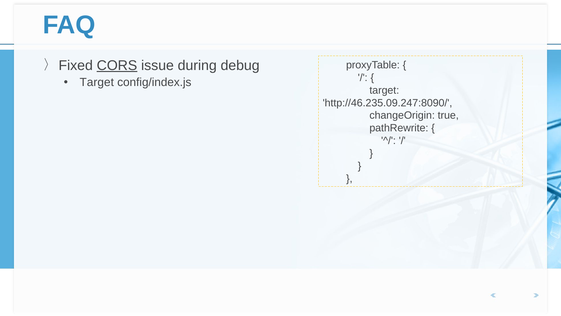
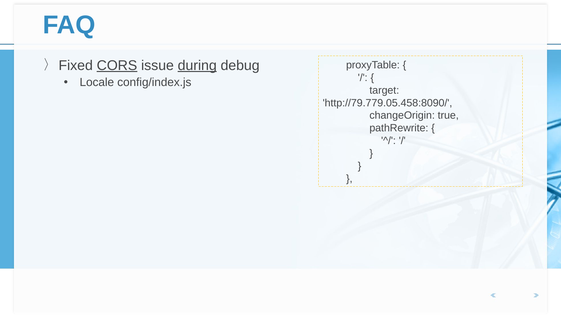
during underline: none -> present
Target at (97, 82): Target -> Locale
http://46.235.09.247:8090/: http://46.235.09.247:8090/ -> http://79.779.05.458:8090/
